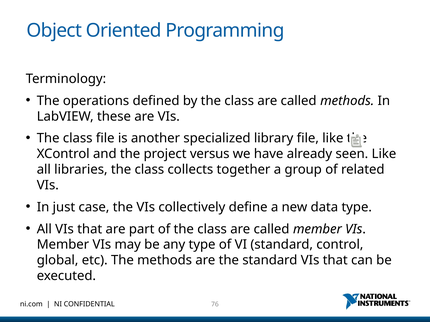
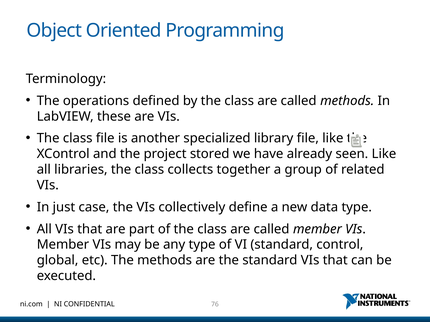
versus: versus -> stored
